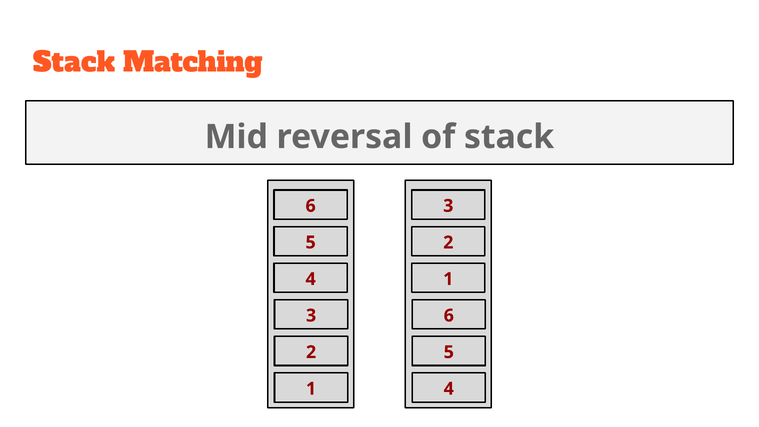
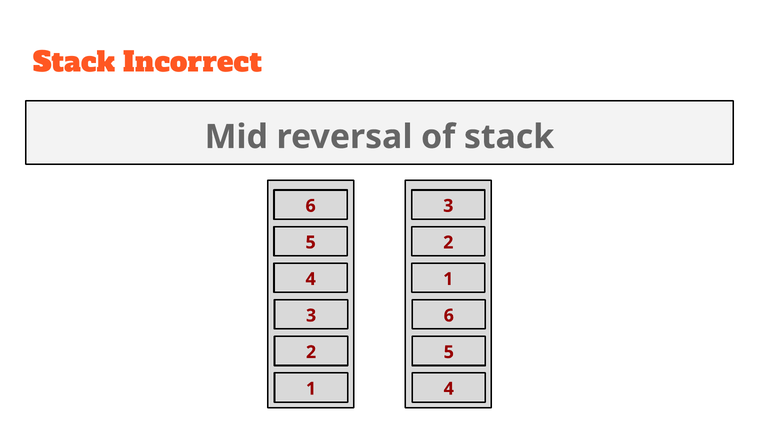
Matching: Matching -> Incorrect
